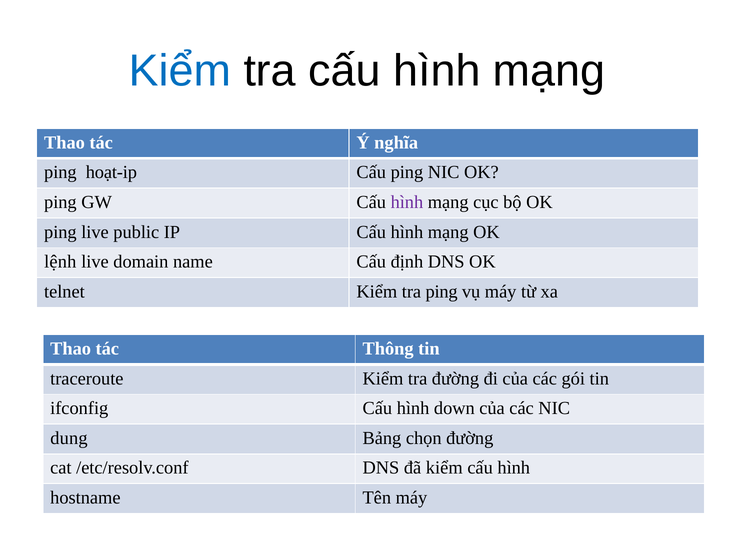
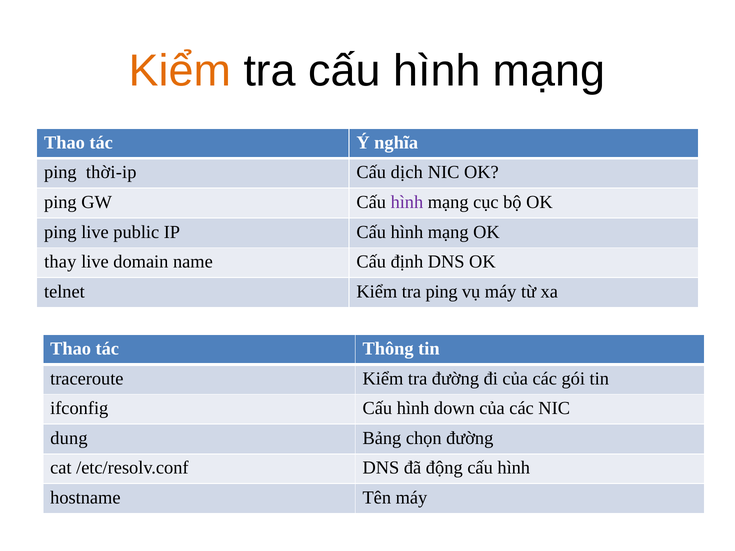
Kiểm at (180, 71) colour: blue -> orange
hoạt-ip: hoạt-ip -> thời-ip
Cấu ping: ping -> dịch
lệnh: lệnh -> thay
đã kiểm: kiểm -> động
